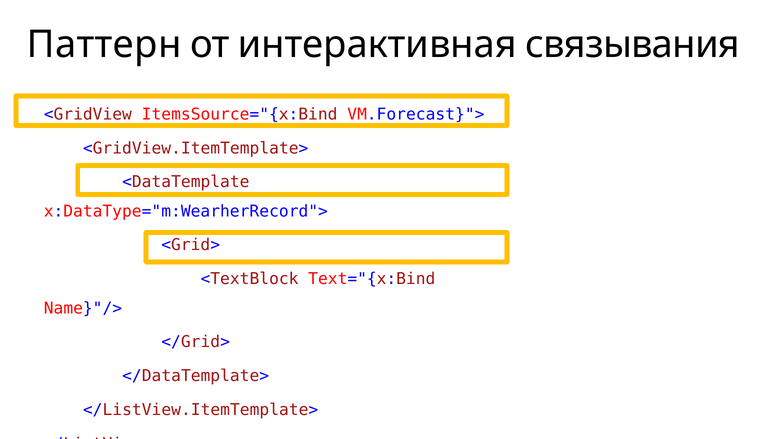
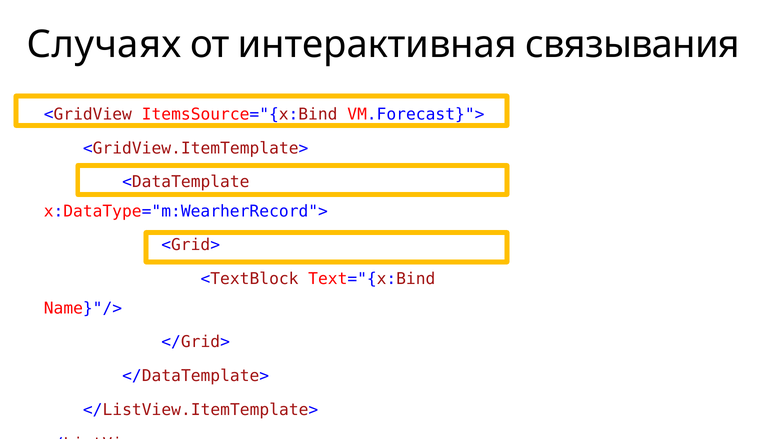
Паттерн: Паттерн -> Случаях
